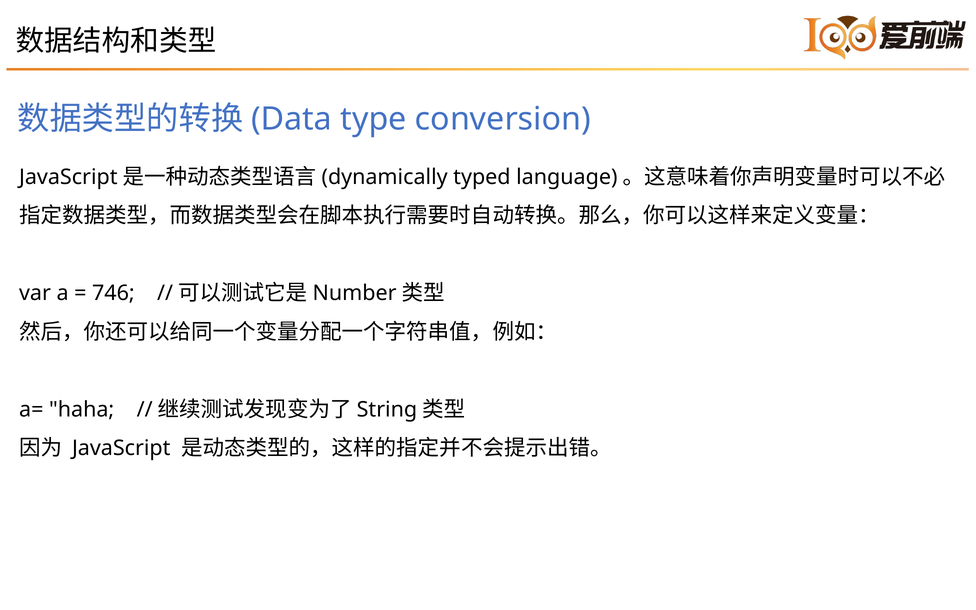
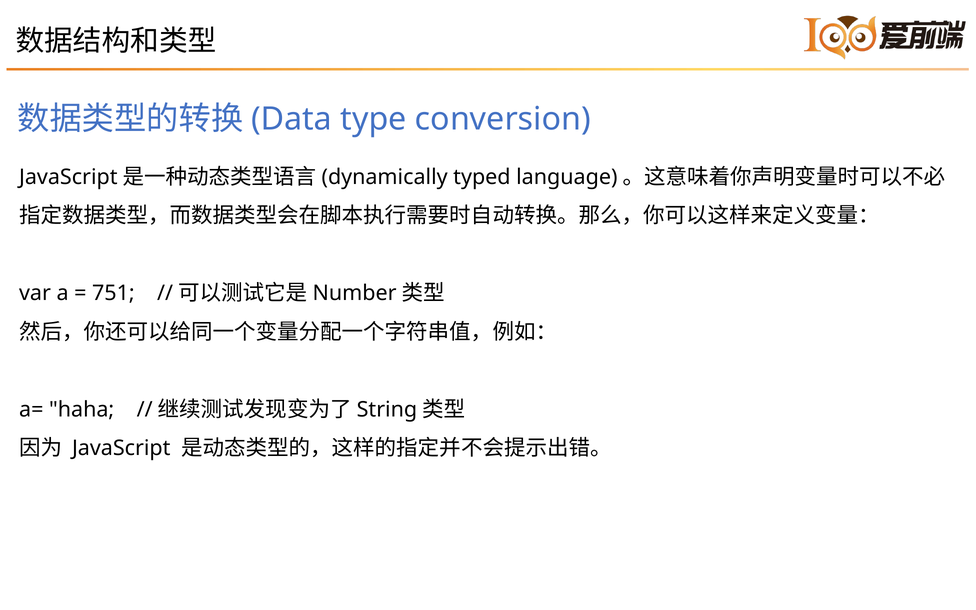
746: 746 -> 751
